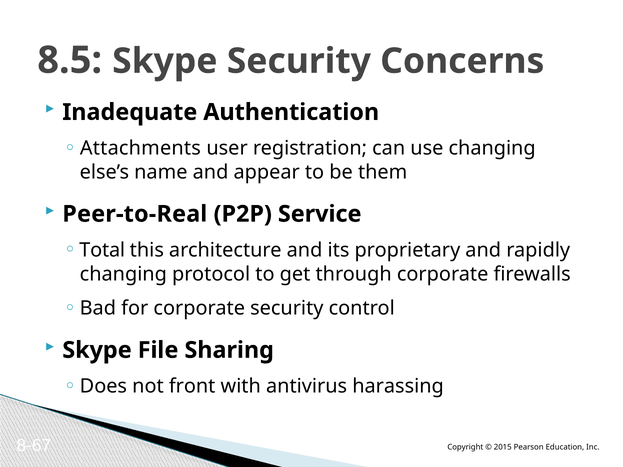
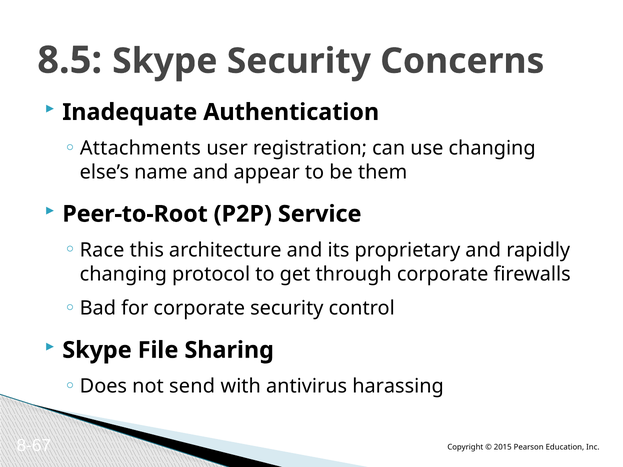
Peer-to-Real: Peer-to-Real -> Peer-to-Root
Total: Total -> Race
front: front -> send
